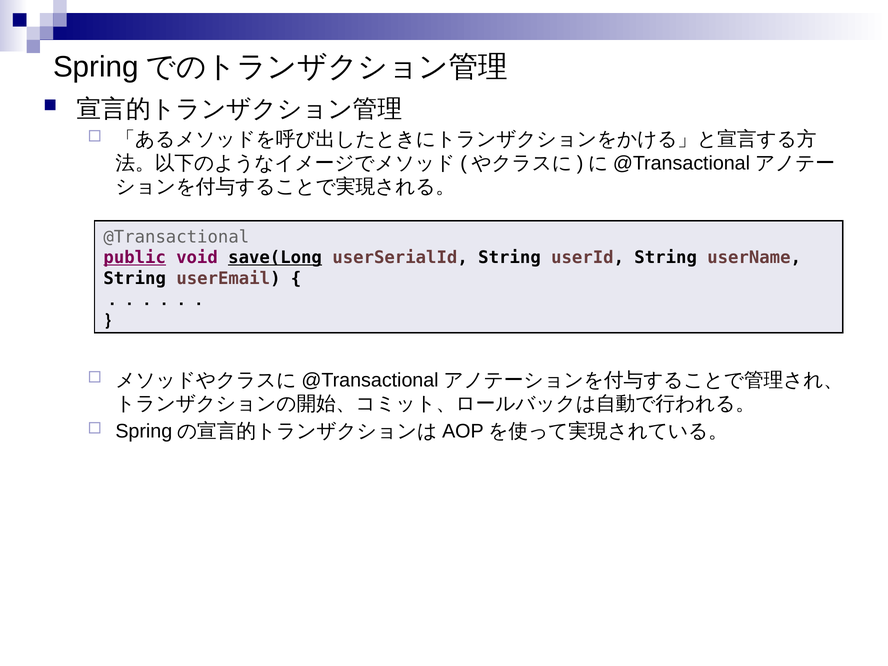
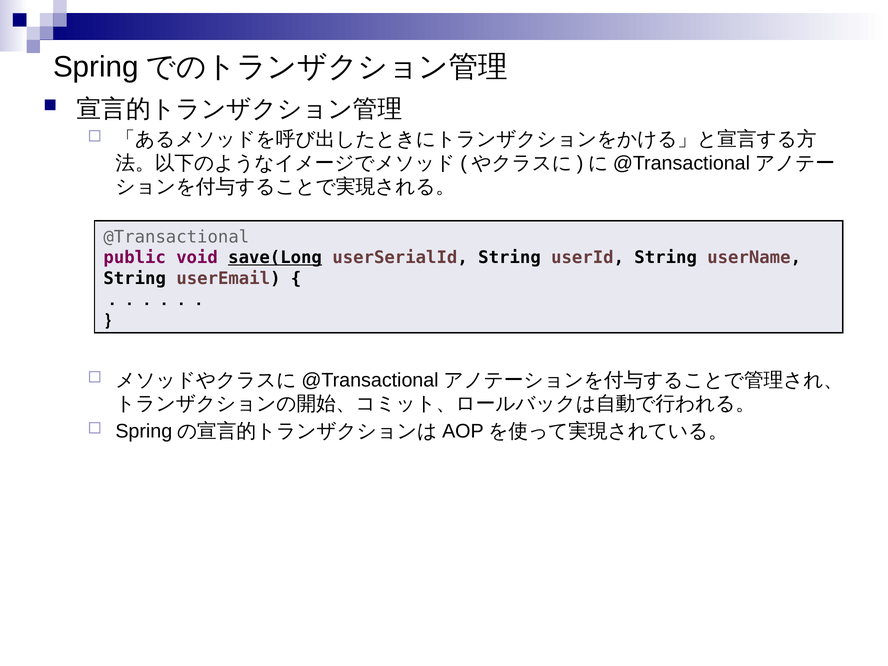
public underline: present -> none
